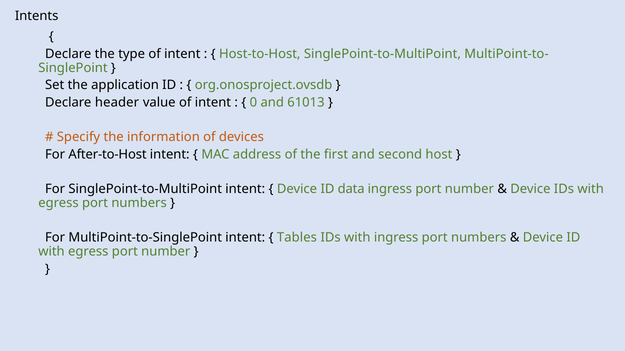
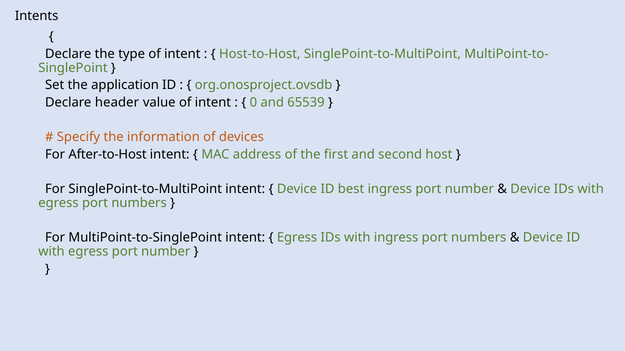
61013: 61013 -> 65539
data: data -> best
Tables at (297, 238): Tables -> Egress
